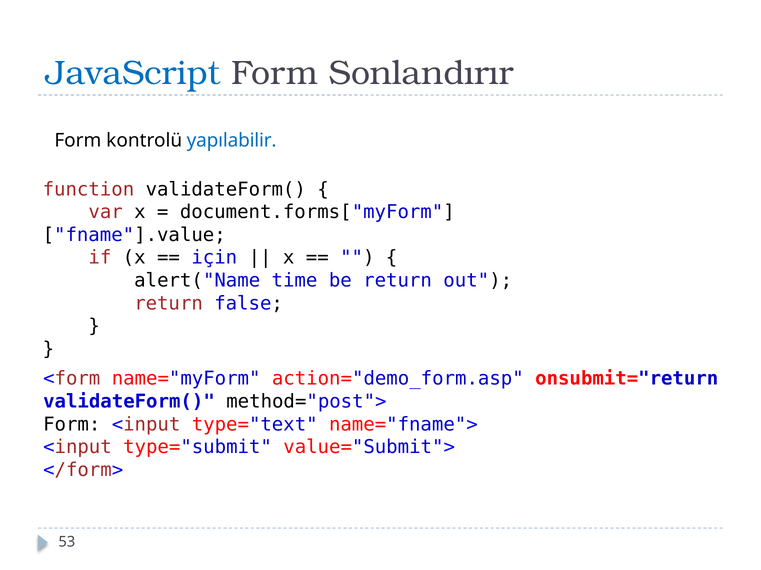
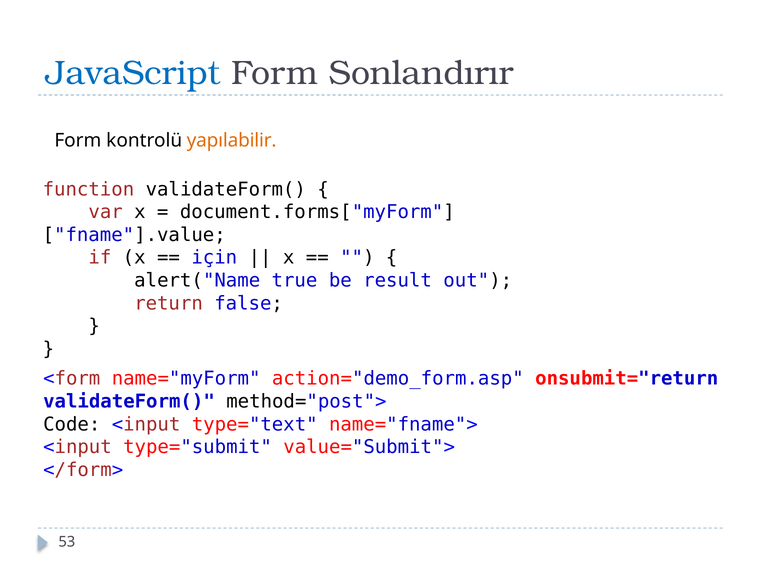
yapılabilir colour: blue -> orange
time: time -> true
be return: return -> result
Form at (72, 425): Form -> Code
